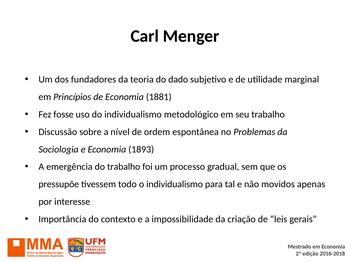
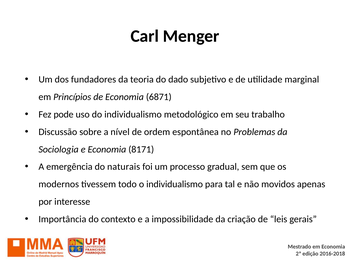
1881: 1881 -> 6871
fosse: fosse -> pode
1893: 1893 -> 8171
do trabalho: trabalho -> naturais
pressupõe: pressupõe -> modernos
